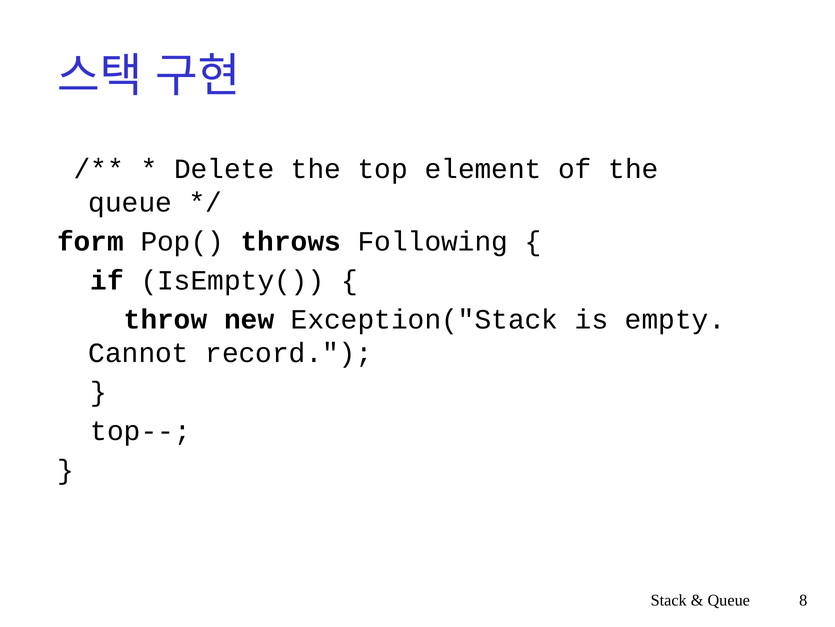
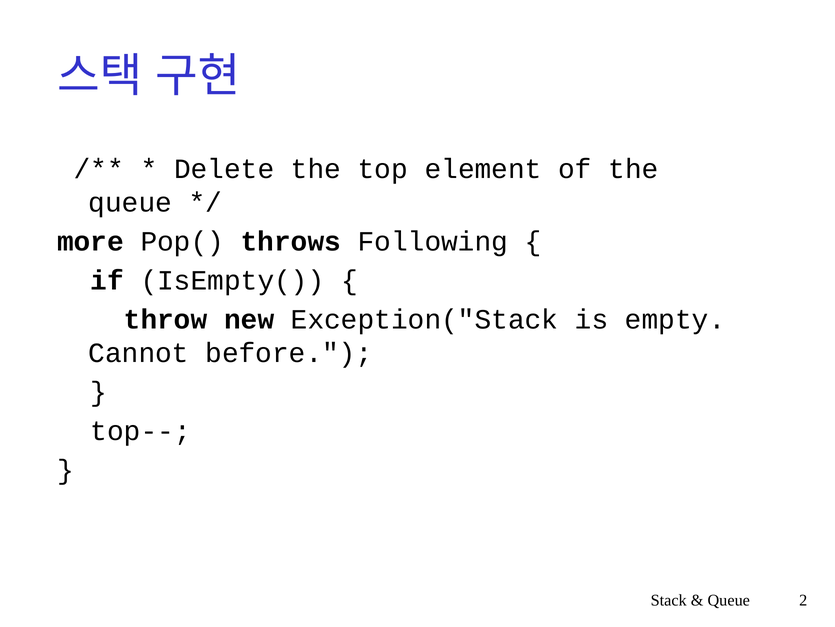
form: form -> more
record: record -> before
8: 8 -> 2
